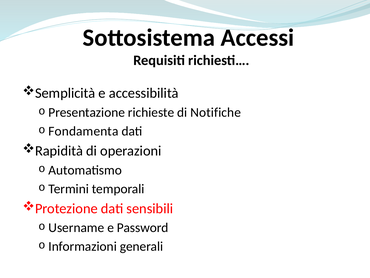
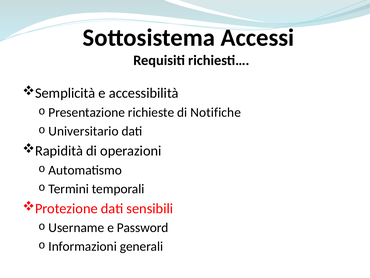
Fondamenta: Fondamenta -> Universitario
